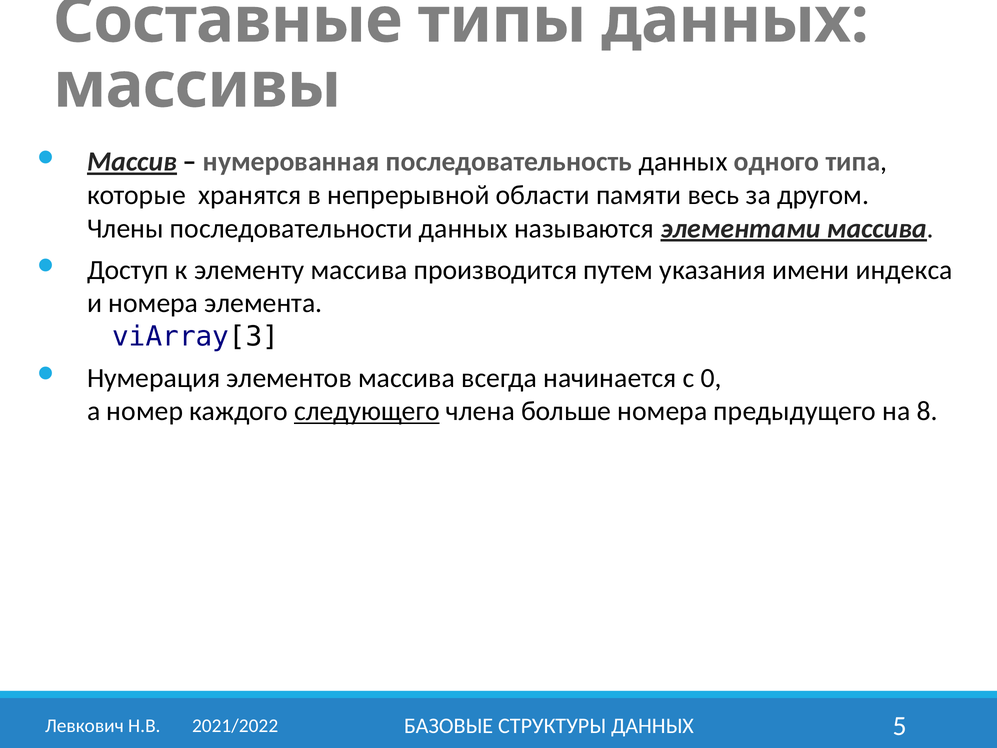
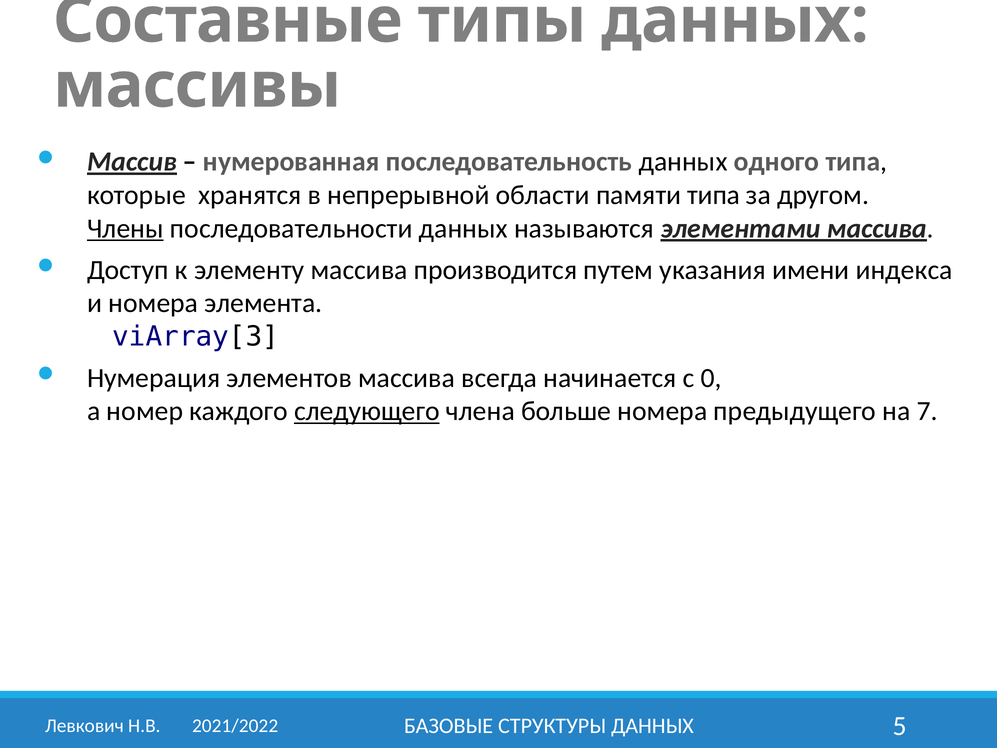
памяти весь: весь -> типа
Члены underline: none -> present
8: 8 -> 7
